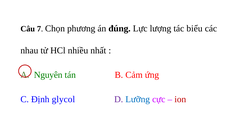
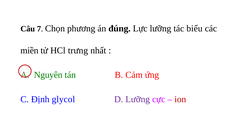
Lực lượng: lượng -> lưỡng
nhau: nhau -> miền
nhiều: nhiều -> trưng
Lưỡng at (138, 100) colour: blue -> purple
